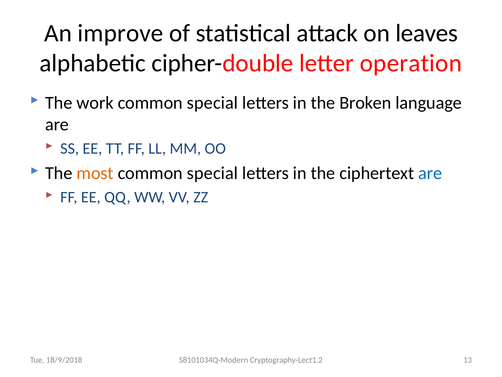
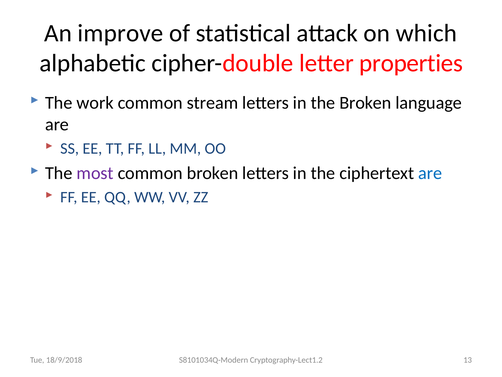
leaves: leaves -> which
operation: operation -> properties
special at (213, 103): special -> stream
most colour: orange -> purple
special at (213, 173): special -> broken
